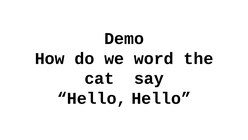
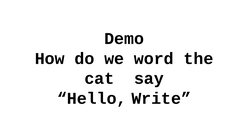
Hello Hello: Hello -> Write
